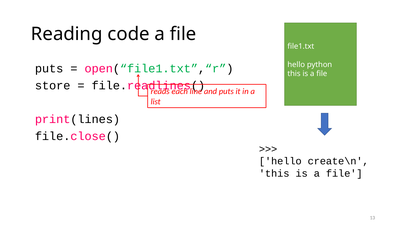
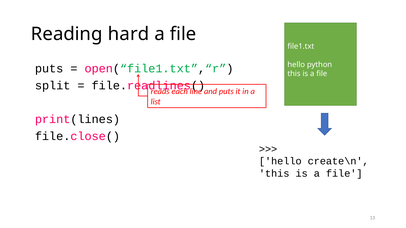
code: code -> hard
store: store -> split
